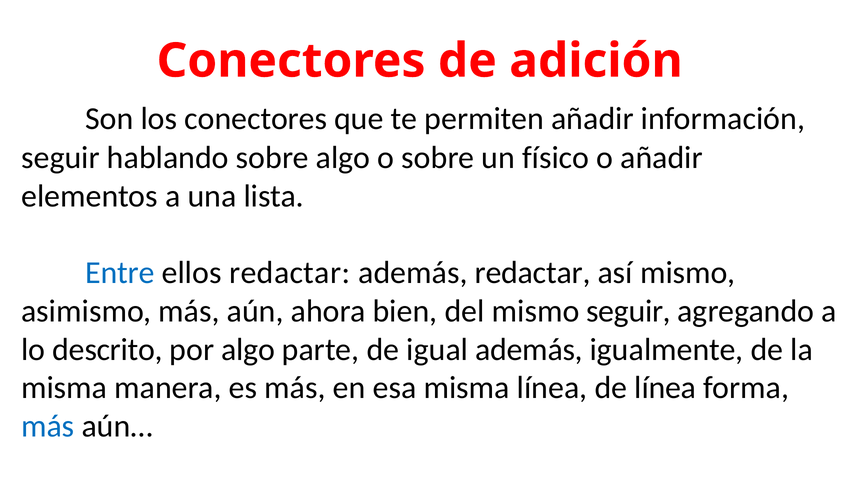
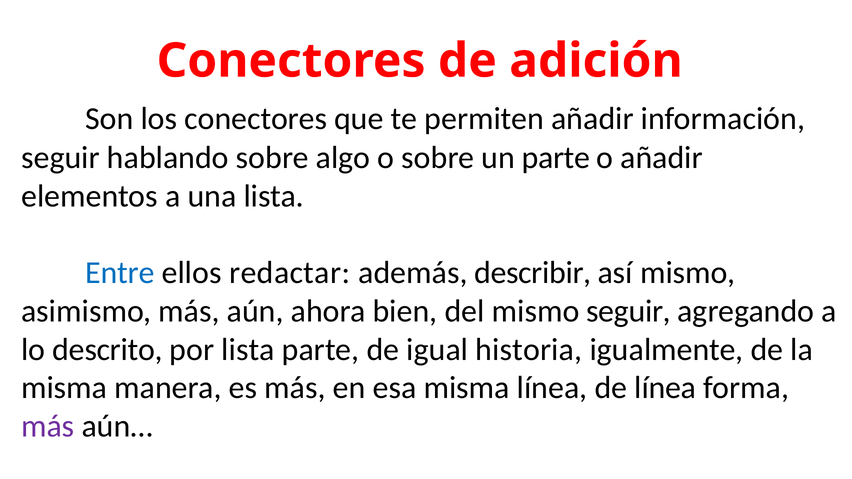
un físico: físico -> parte
además redactar: redactar -> describir
por algo: algo -> lista
igual además: además -> historia
más at (48, 426) colour: blue -> purple
